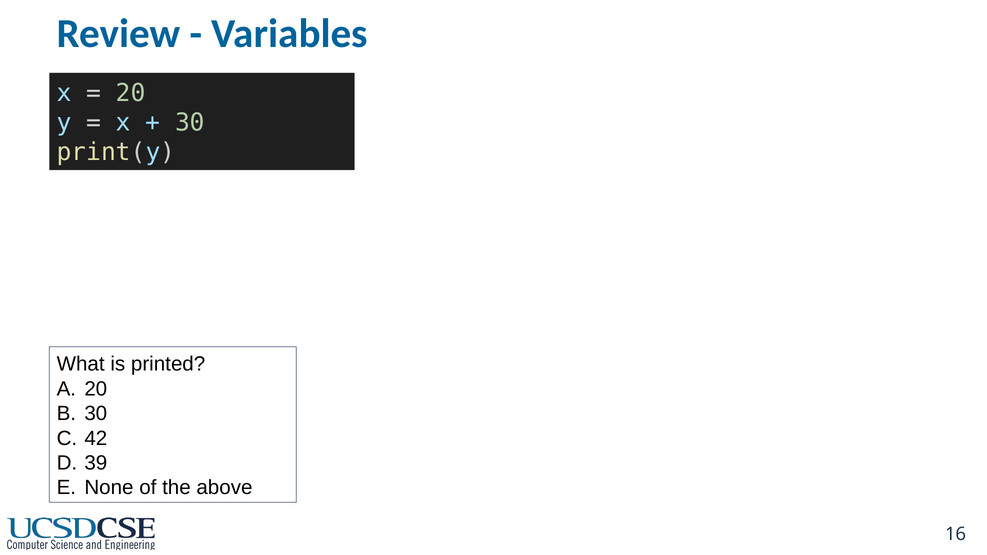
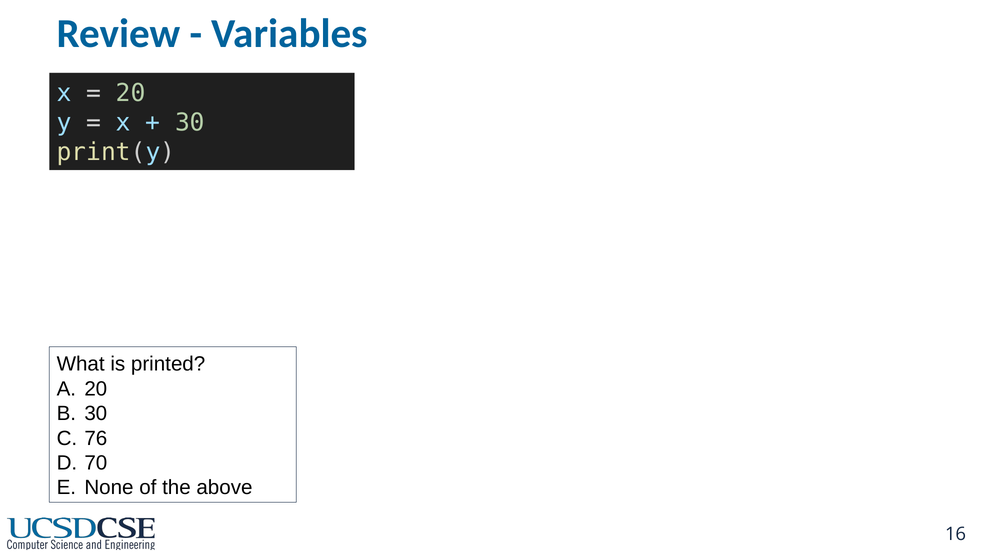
42: 42 -> 76
39: 39 -> 70
